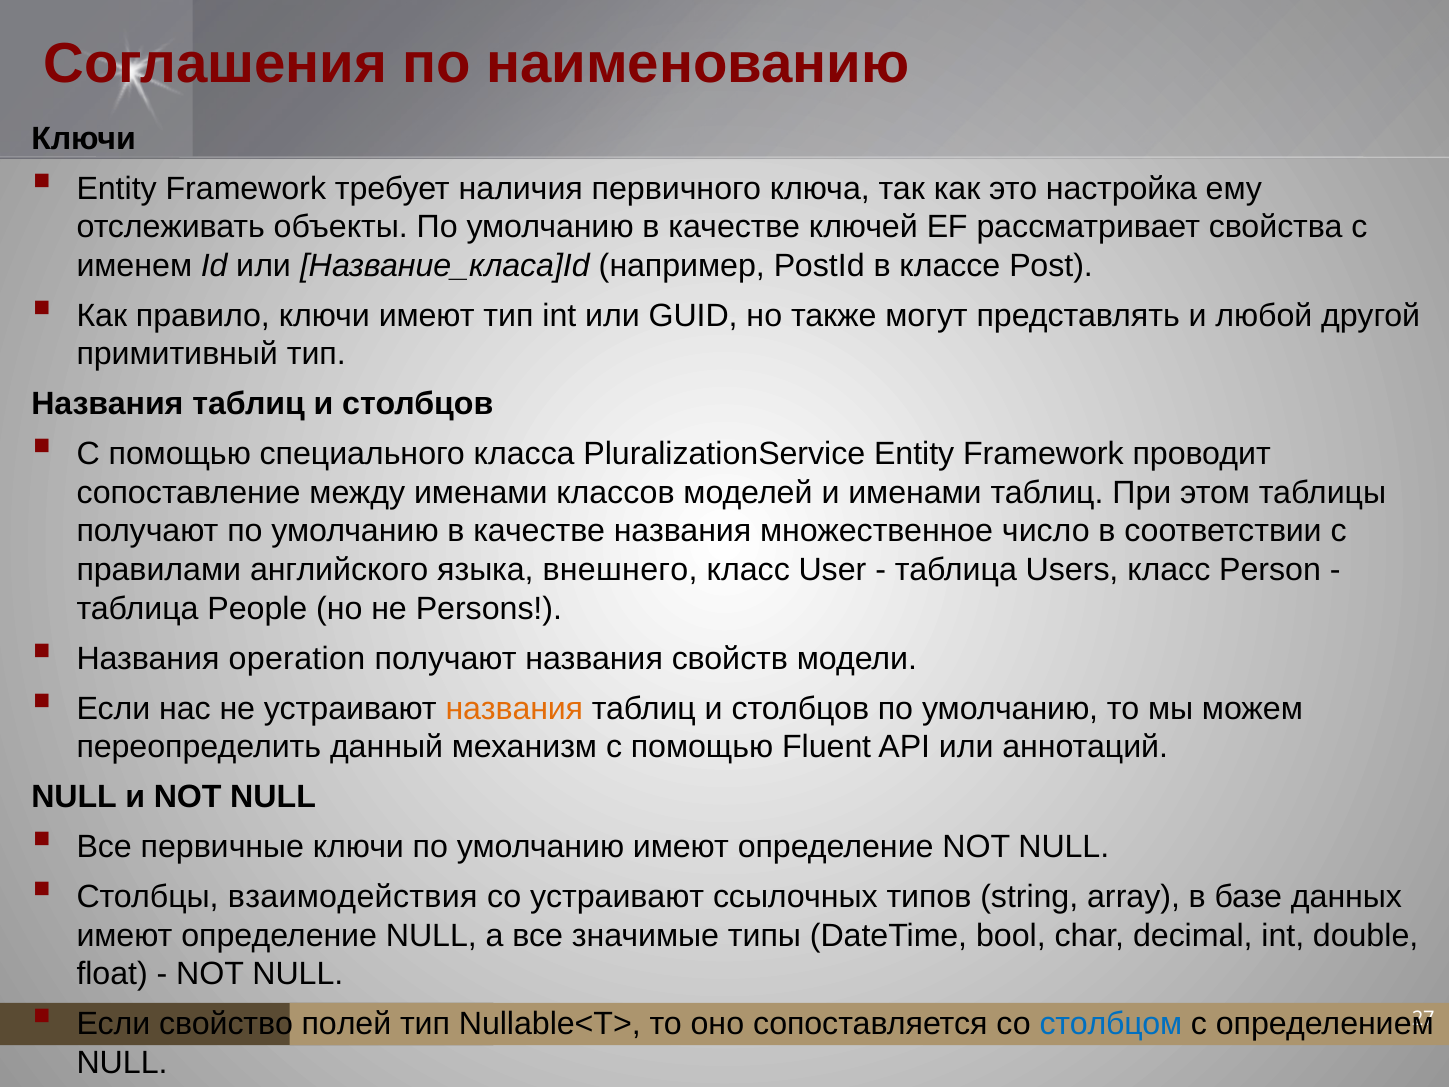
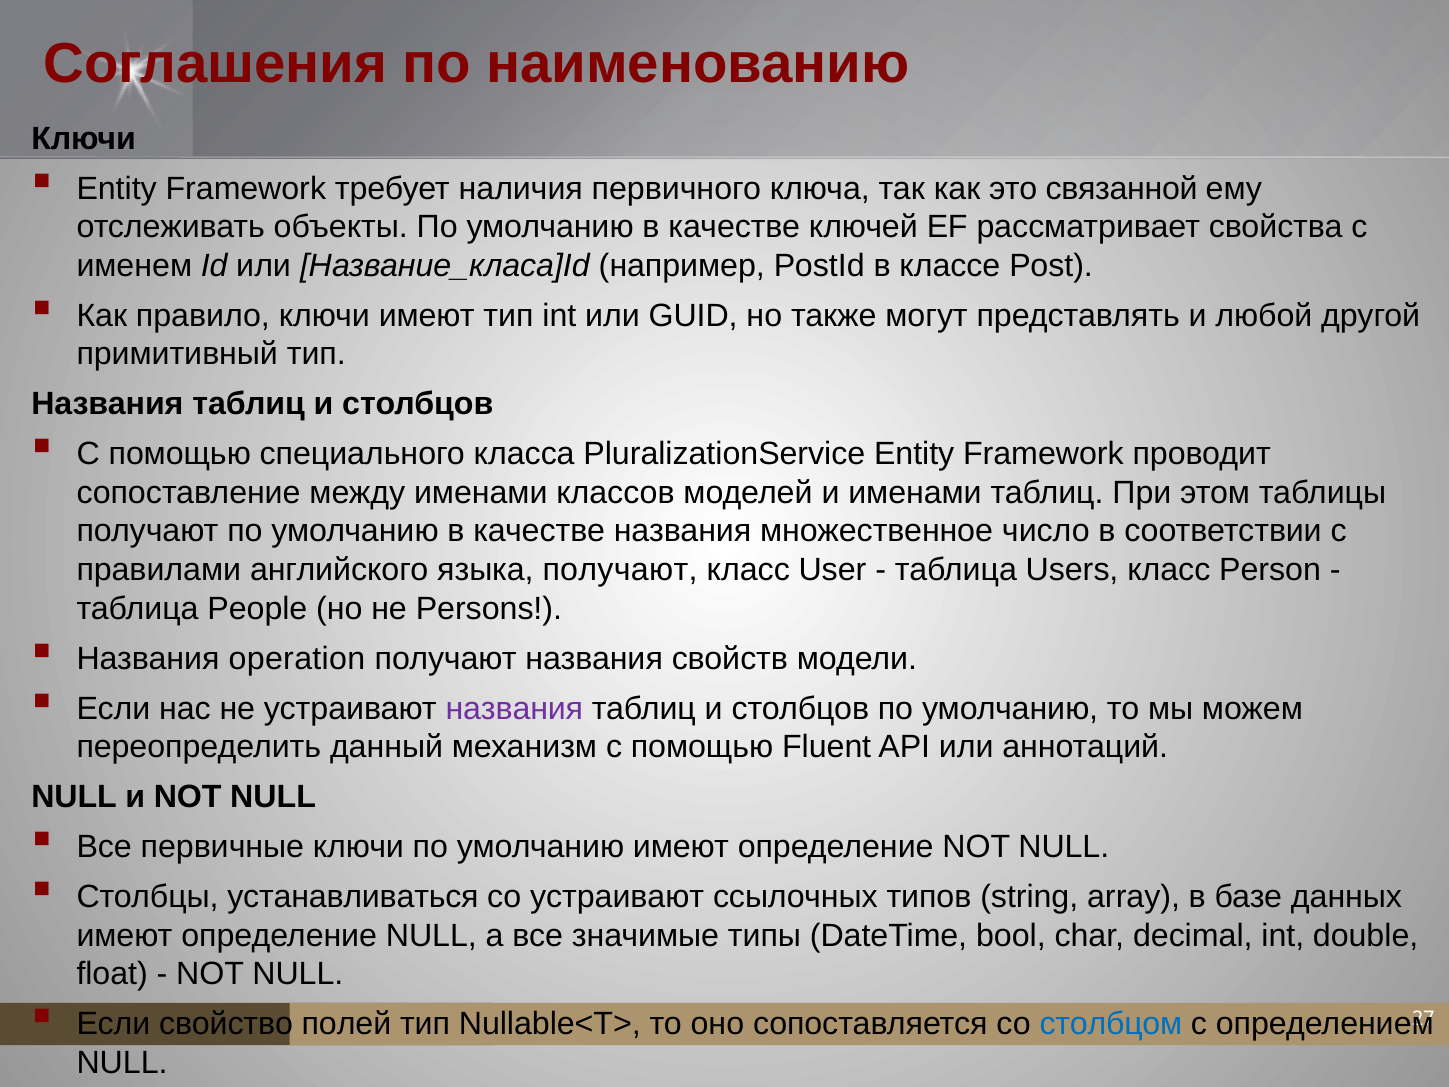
настройка: настройка -> связанной
языка внешнего: внешнего -> получают
названия at (514, 708) colour: orange -> purple
взаимодействия: взаимодействия -> устанавливаться
